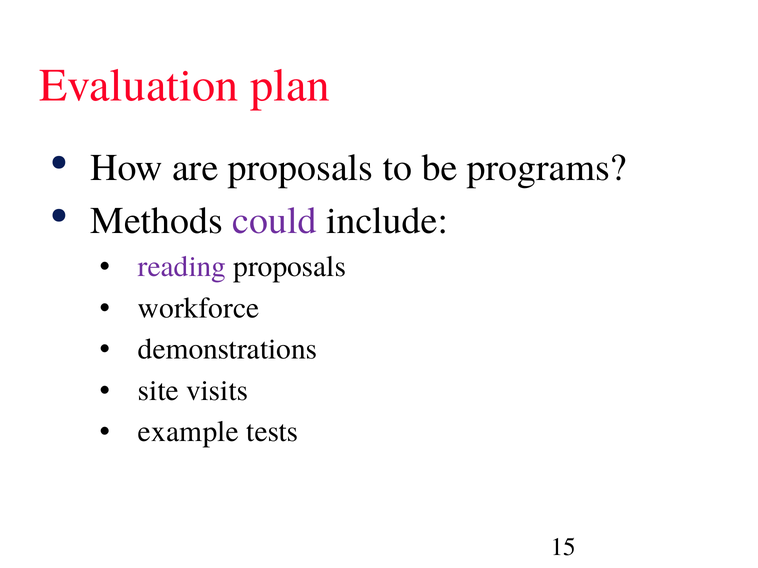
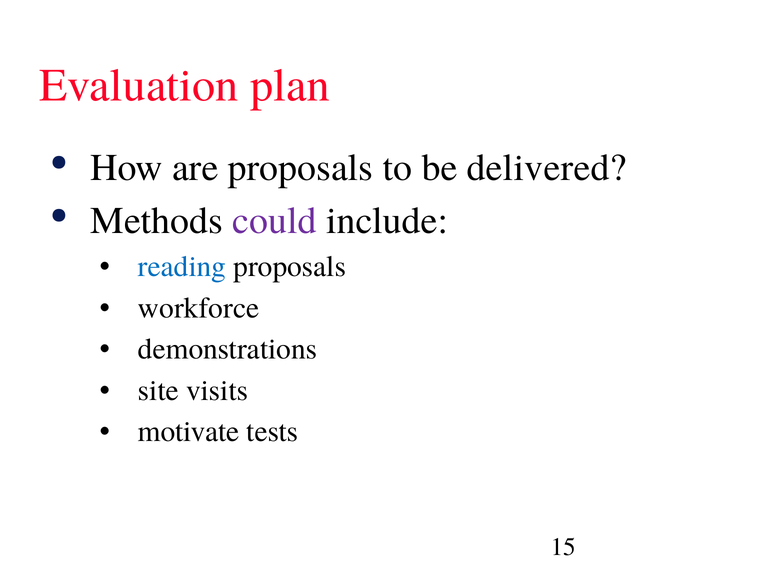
programs: programs -> delivered
reading colour: purple -> blue
example: example -> motivate
